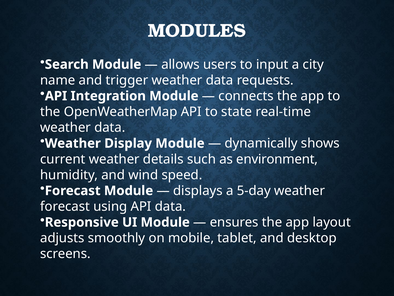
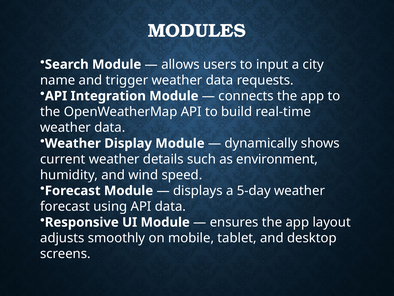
state: state -> build
